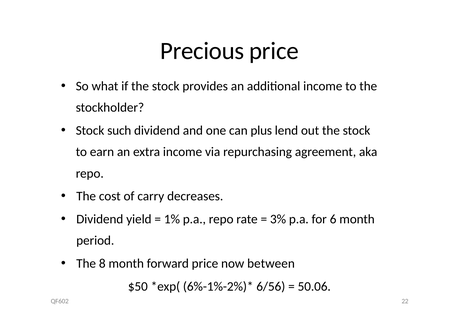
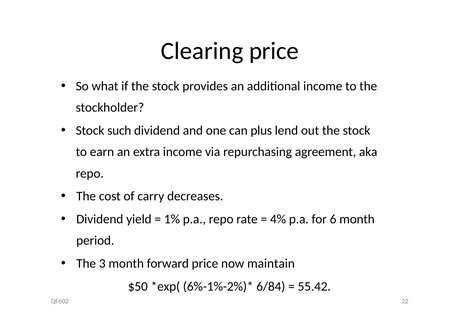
Precious: Precious -> Clearing
3%: 3% -> 4%
8: 8 -> 3
between: between -> maintain
6/56: 6/56 -> 6/84
50.06: 50.06 -> 55.42
